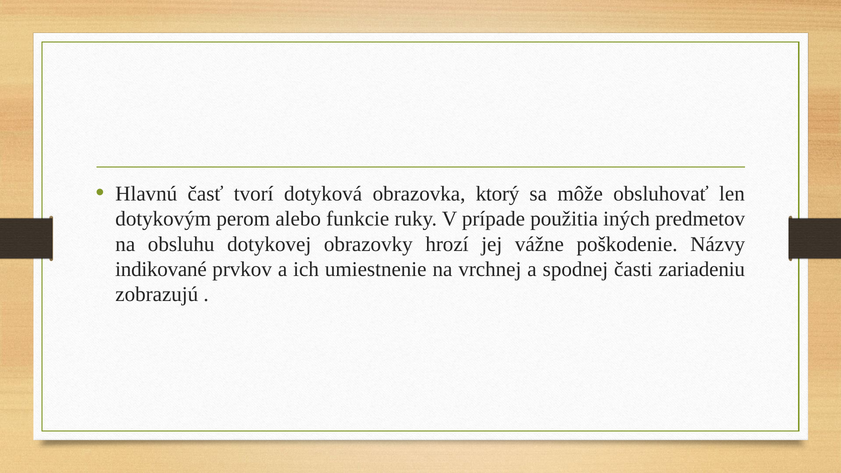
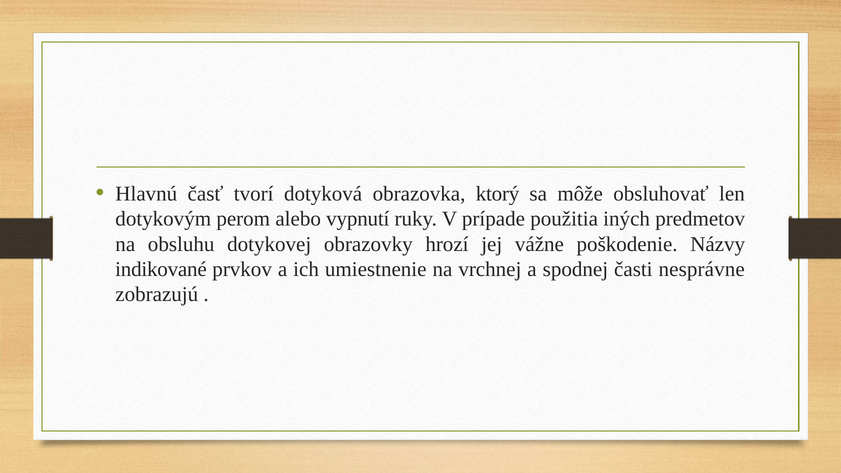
funkcie: funkcie -> vypnutí
zariadeniu: zariadeniu -> nesprávne
